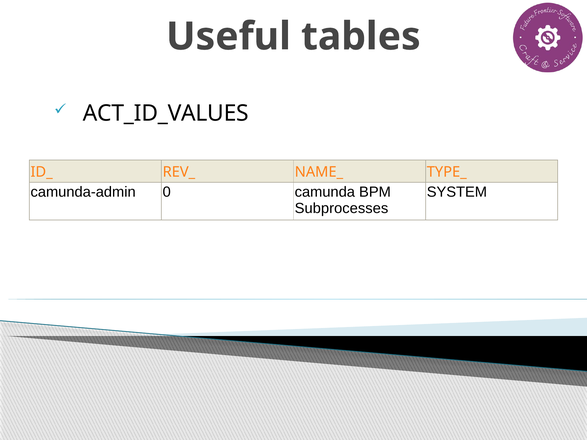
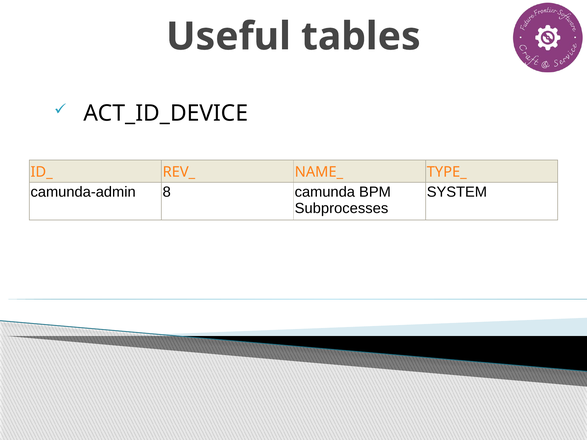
ACT_ID_VALUES: ACT_ID_VALUES -> ACT_ID_DEVICE
0: 0 -> 8
